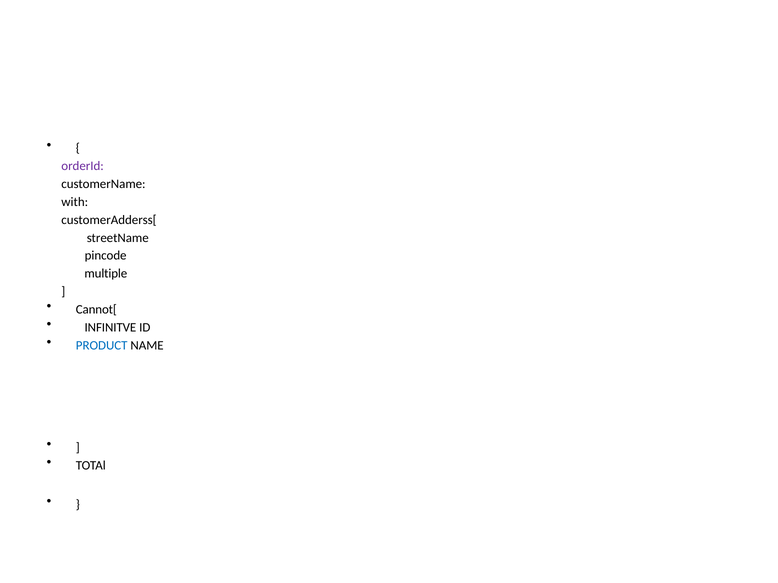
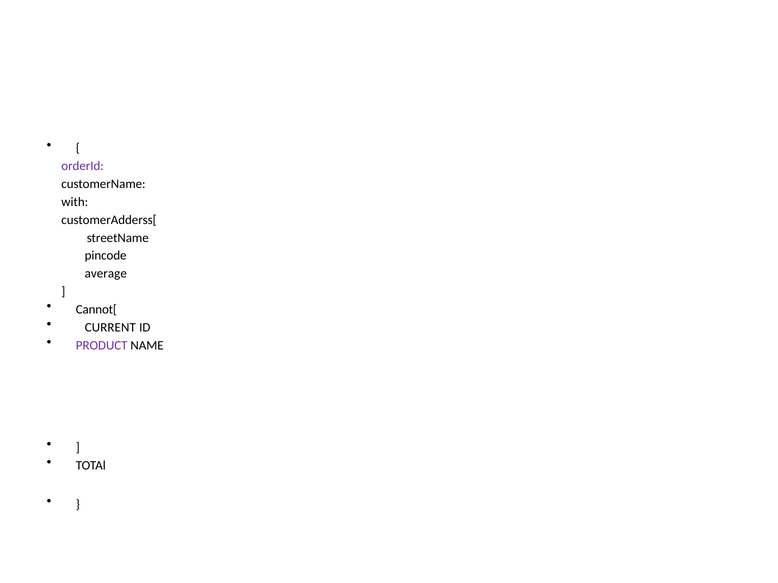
multiple: multiple -> average
INFINITVE: INFINITVE -> CURRENT
PRODUCT colour: blue -> purple
